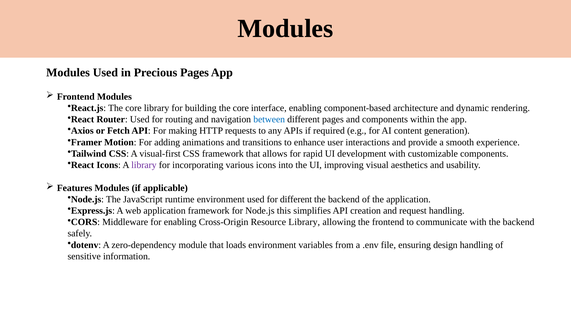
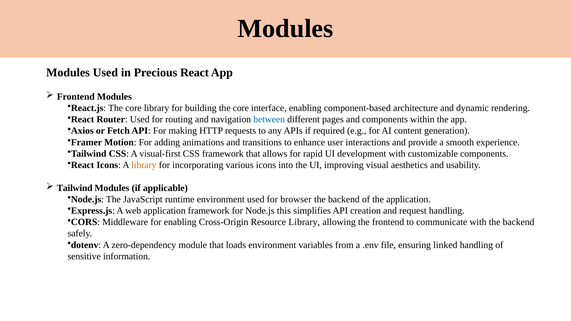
Precious Pages: Pages -> React
library at (144, 165) colour: purple -> orange
Features at (75, 188): Features -> Tailwind
for different: different -> browser
design: design -> linked
